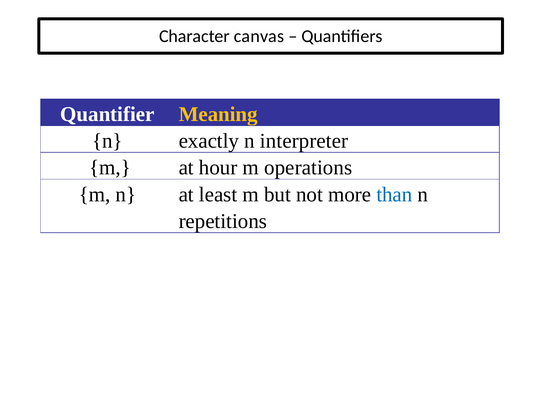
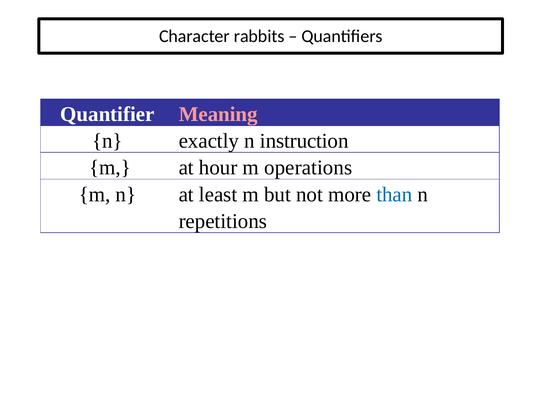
canvas: canvas -> rabbits
Meaning colour: yellow -> pink
interpreter: interpreter -> instruction
